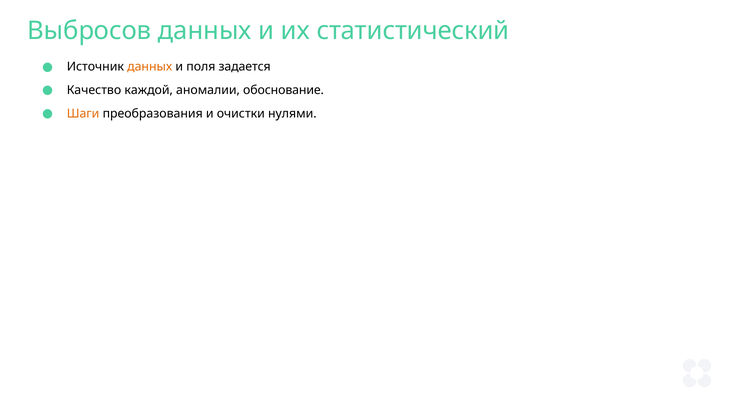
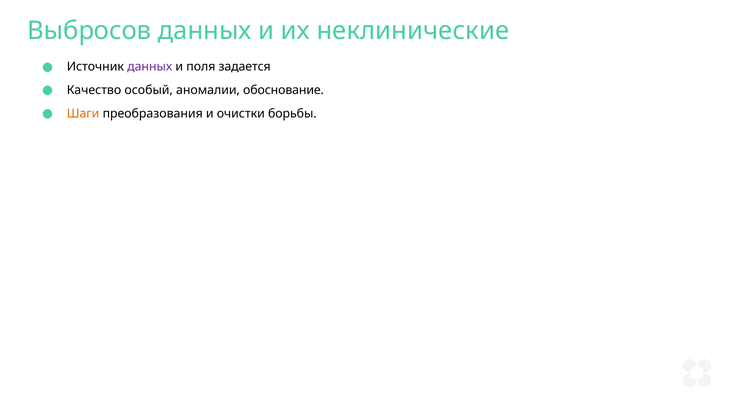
статистический: статистический -> неклинические
данных at (150, 67) colour: orange -> purple
каждой: каждой -> особый
нулями: нулями -> борьбы
